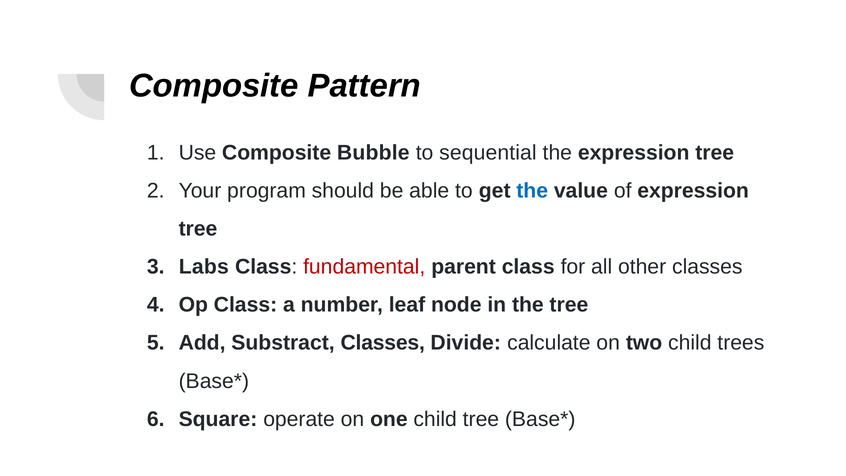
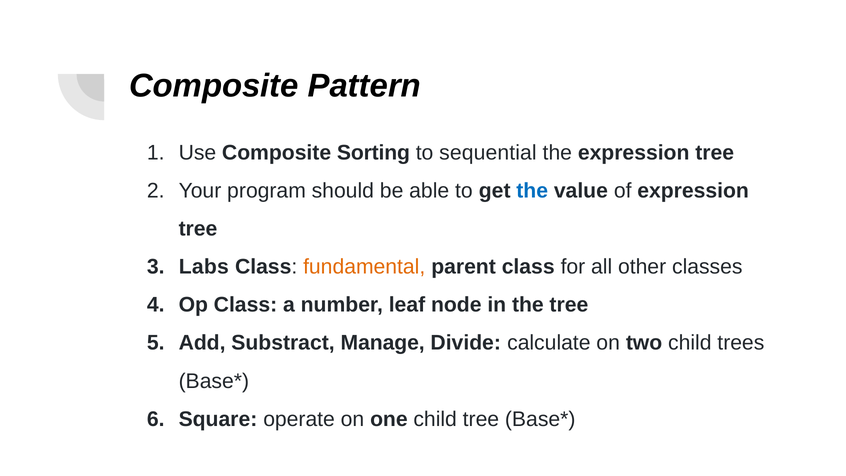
Bubble: Bubble -> Sorting
fundamental colour: red -> orange
Substract Classes: Classes -> Manage
